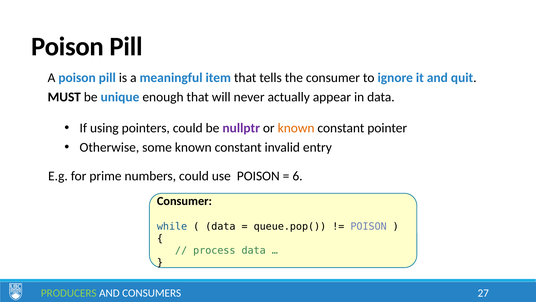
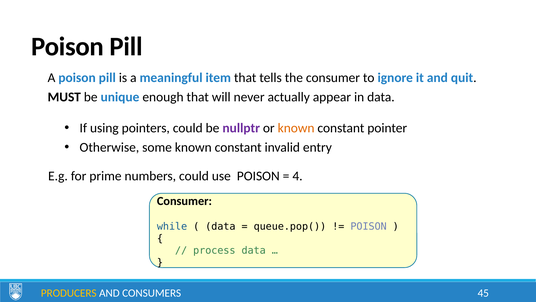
6: 6 -> 4
PRODUCERS colour: light green -> yellow
27: 27 -> 45
